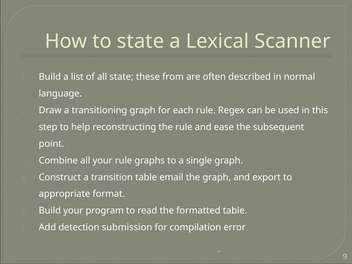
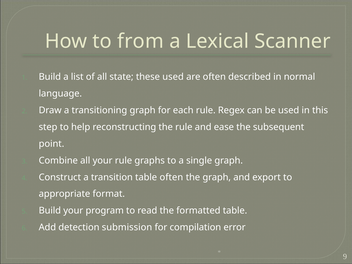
to state: state -> from
these from: from -> used
table email: email -> often
